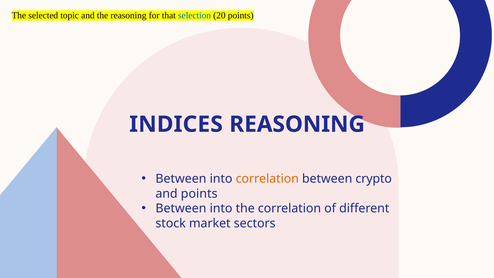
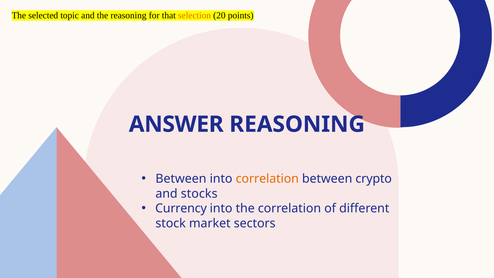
selection colour: blue -> orange
INDICES: INDICES -> ANSWER
and points: points -> stocks
Between at (181, 208): Between -> Currency
